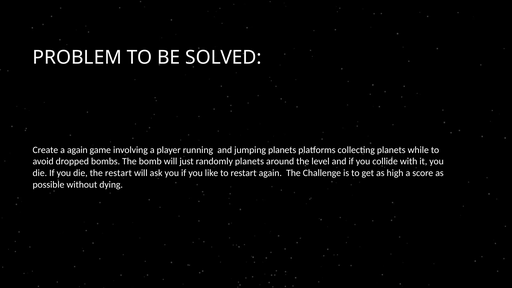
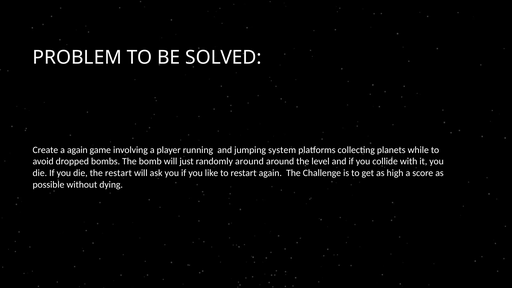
jumping planets: planets -> system
randomly planets: planets -> around
